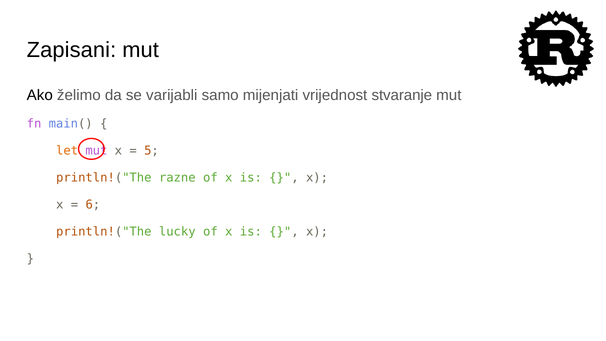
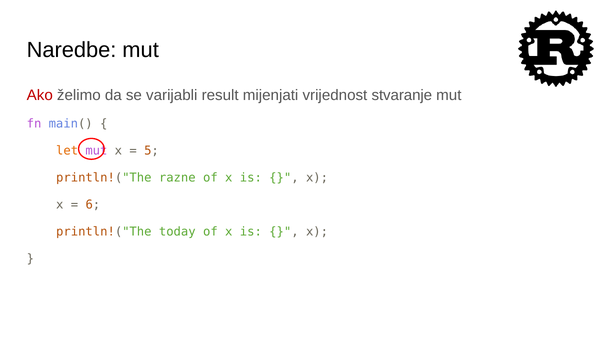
Zapisani: Zapisani -> Naredbe
Ako colour: black -> red
samo: samo -> result
lucky: lucky -> today
